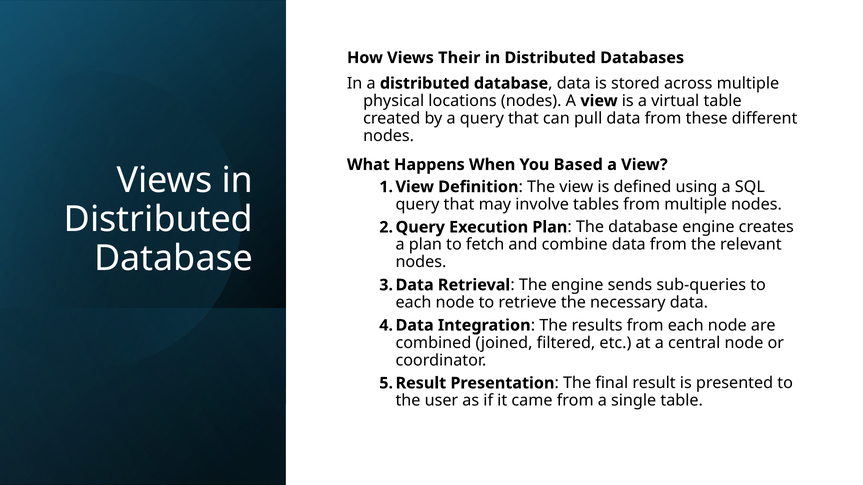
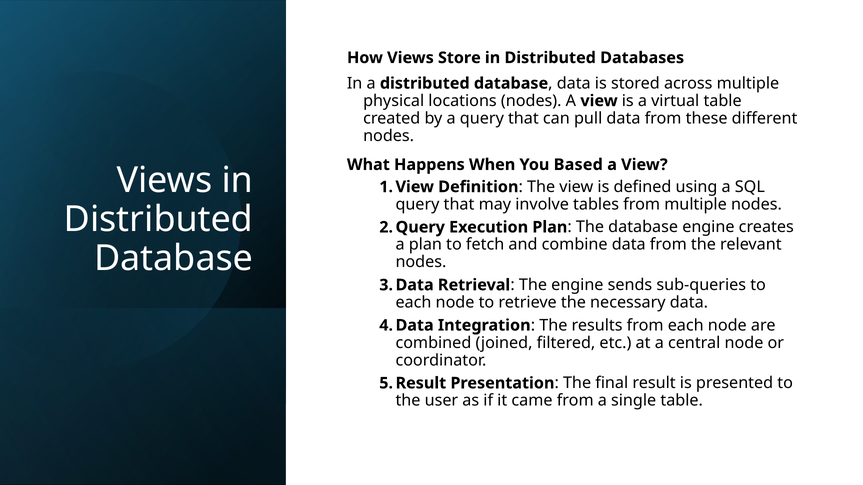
Their: Their -> Store
